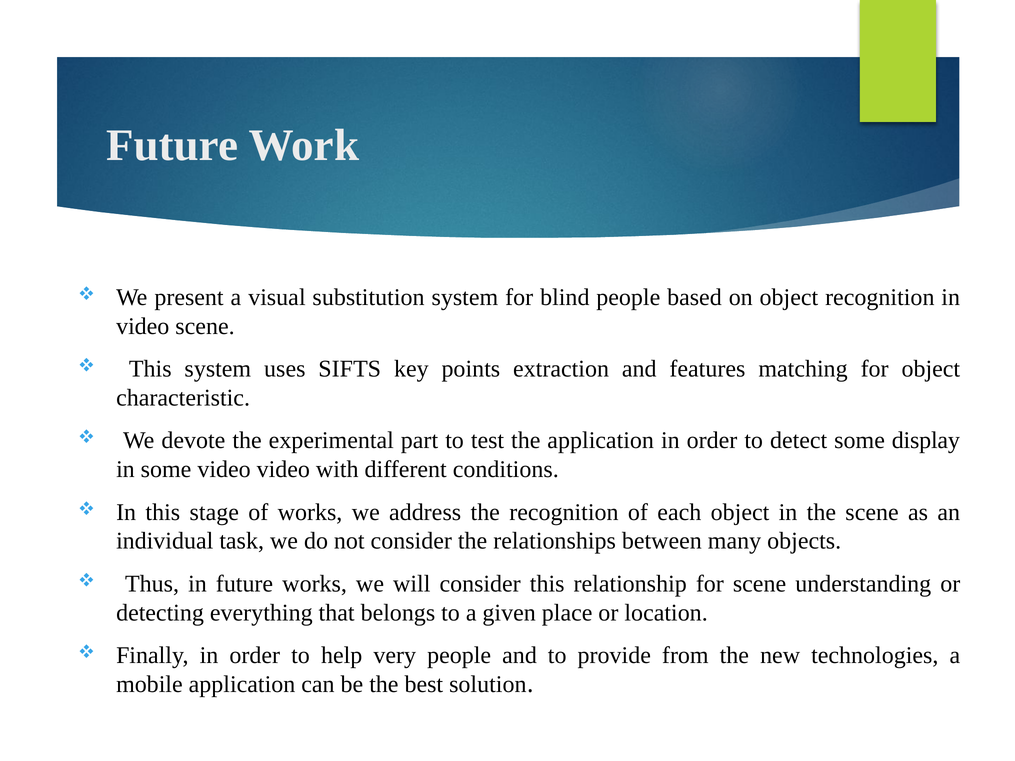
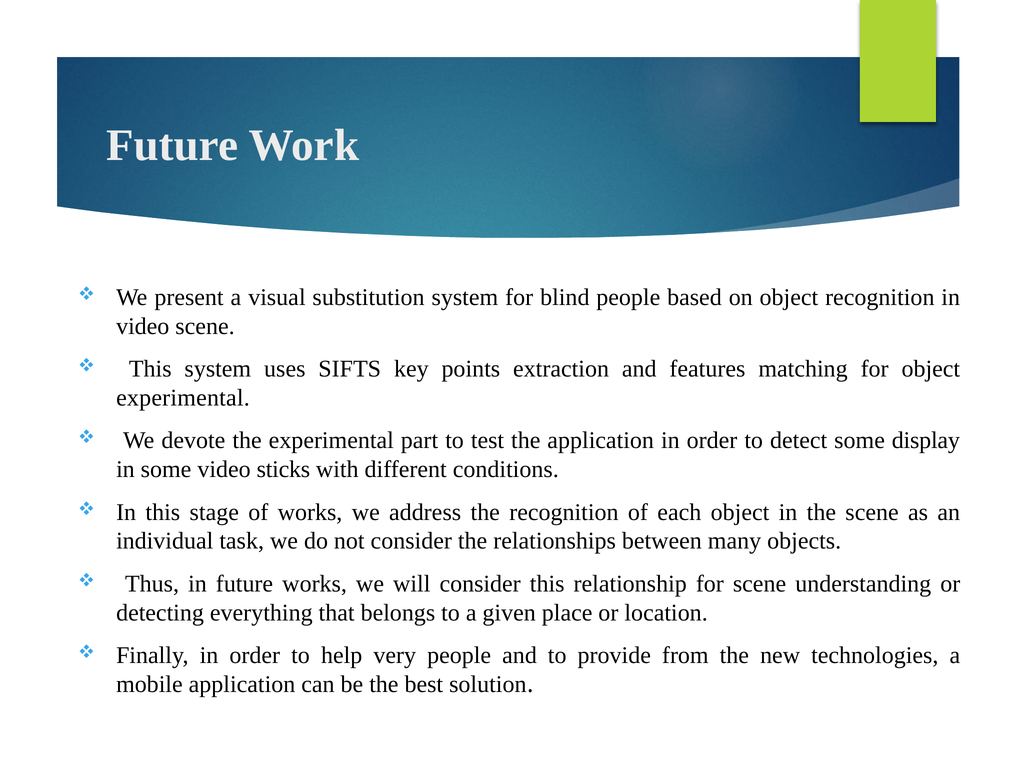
characteristic at (183, 398): characteristic -> experimental
video video: video -> sticks
